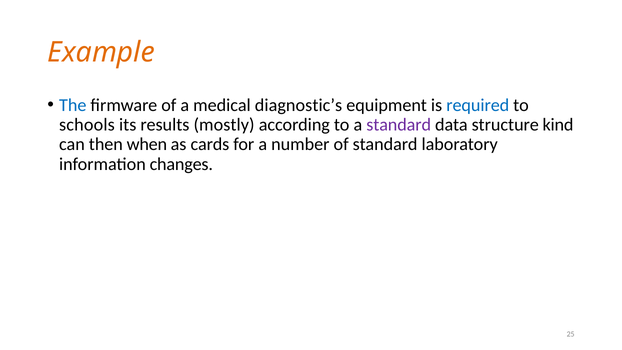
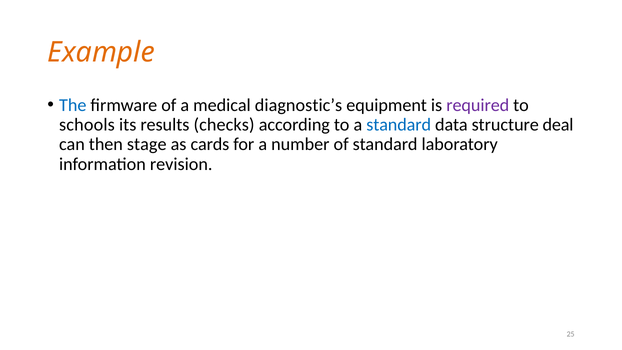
required colour: blue -> purple
mostly: mostly -> checks
standard at (399, 125) colour: purple -> blue
kind: kind -> deal
when: when -> stage
changes: changes -> revision
